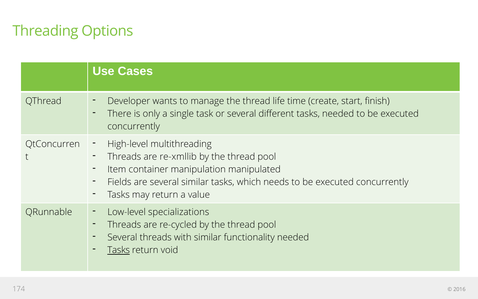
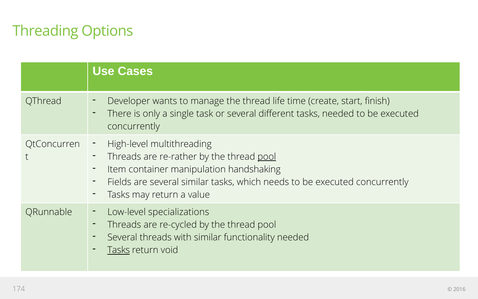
re-xmllib: re-xmllib -> re-rather
pool at (267, 157) underline: none -> present
manipulated: manipulated -> handshaking
